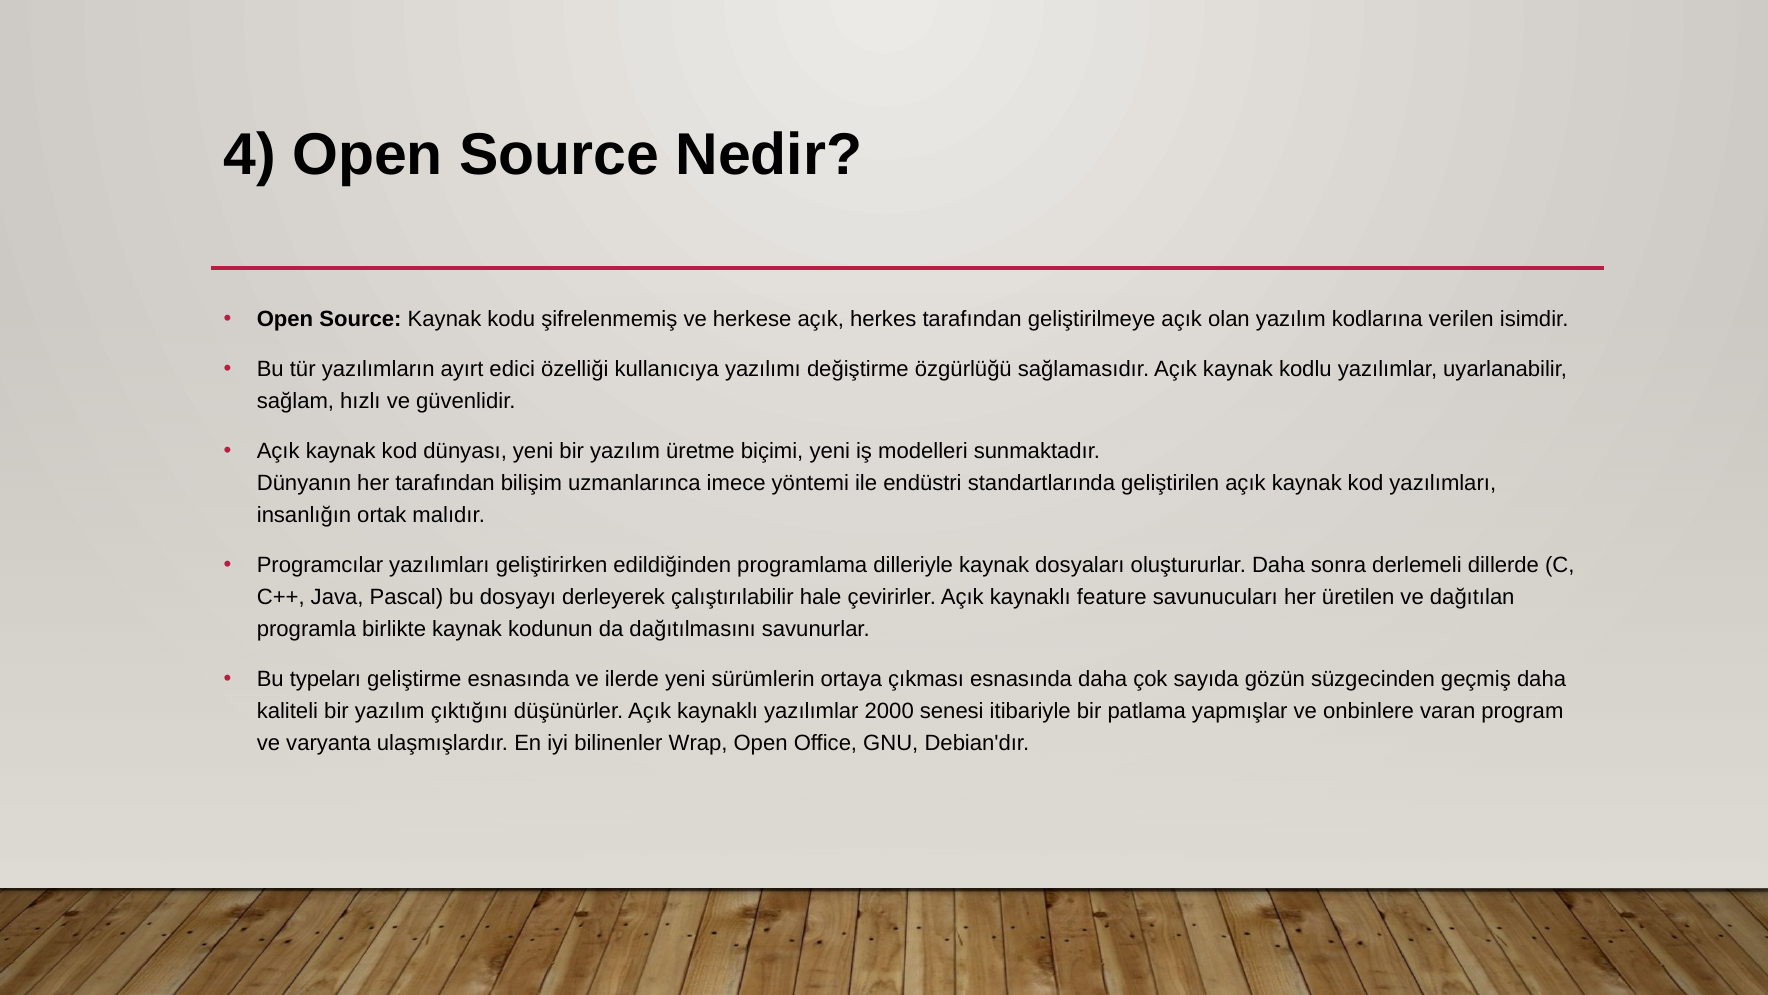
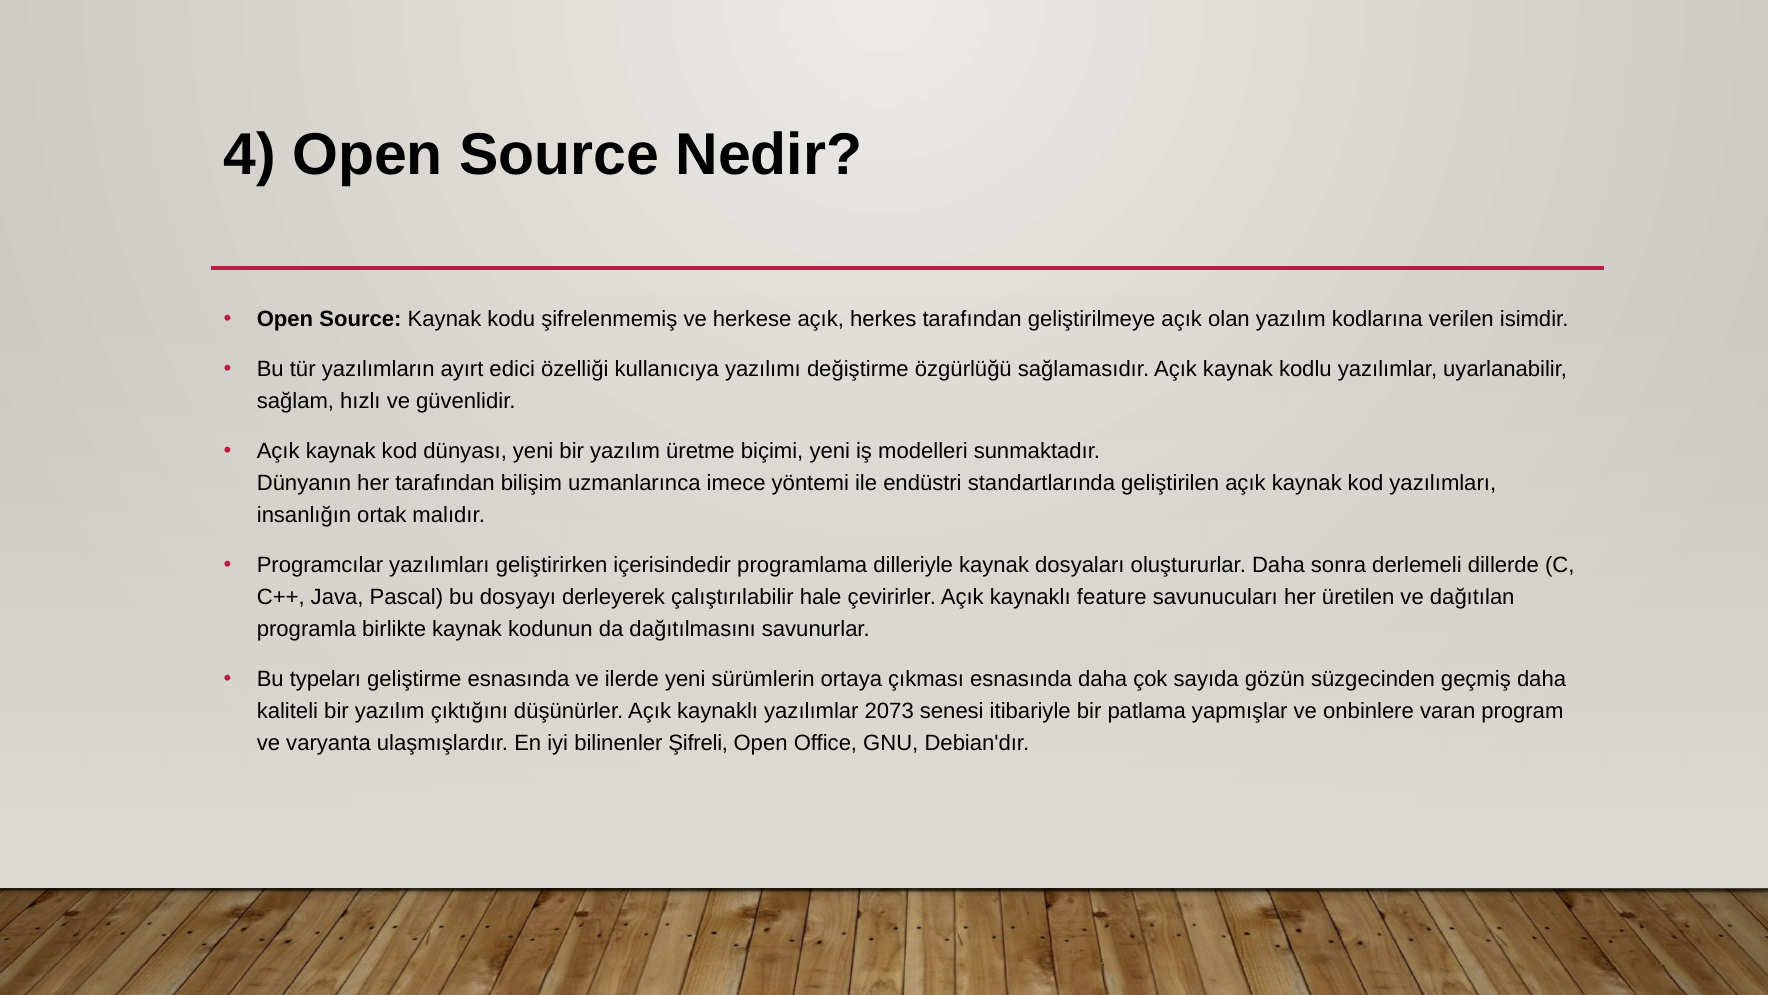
edildiğinden: edildiğinden -> içerisindedir
2000: 2000 -> 2073
Wrap: Wrap -> Şifreli
